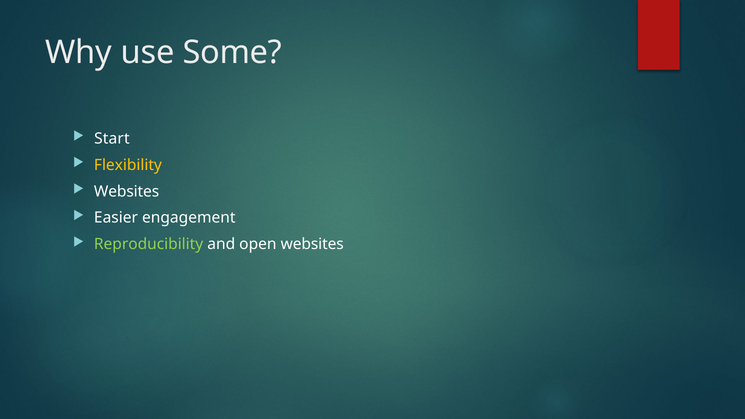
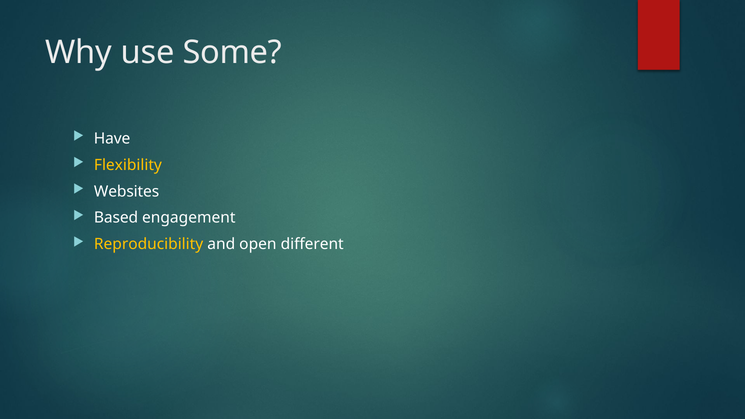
Start: Start -> Have
Easier: Easier -> Based
Reproducibility colour: light green -> yellow
open websites: websites -> different
